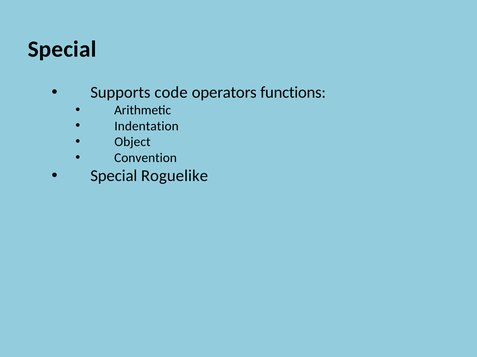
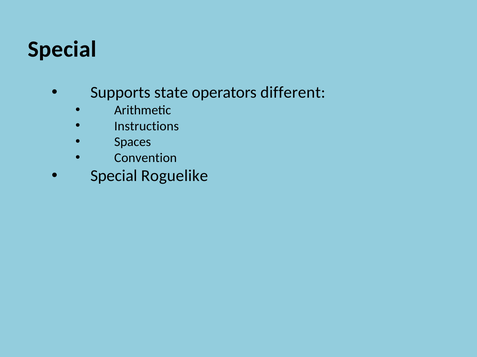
code: code -> state
functions: functions -> different
Indentation: Indentation -> Instructions
Object: Object -> Spaces
